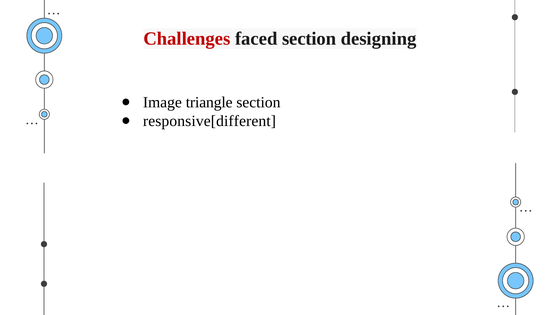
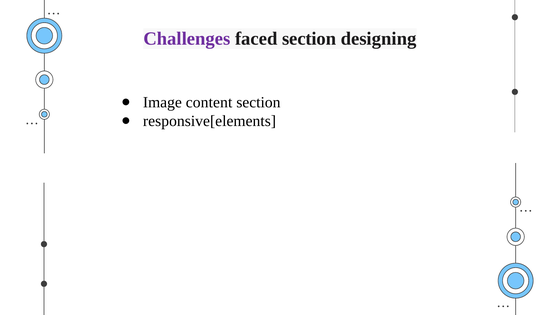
Challenges colour: red -> purple
triangle: triangle -> content
responsive[different: responsive[different -> responsive[elements
